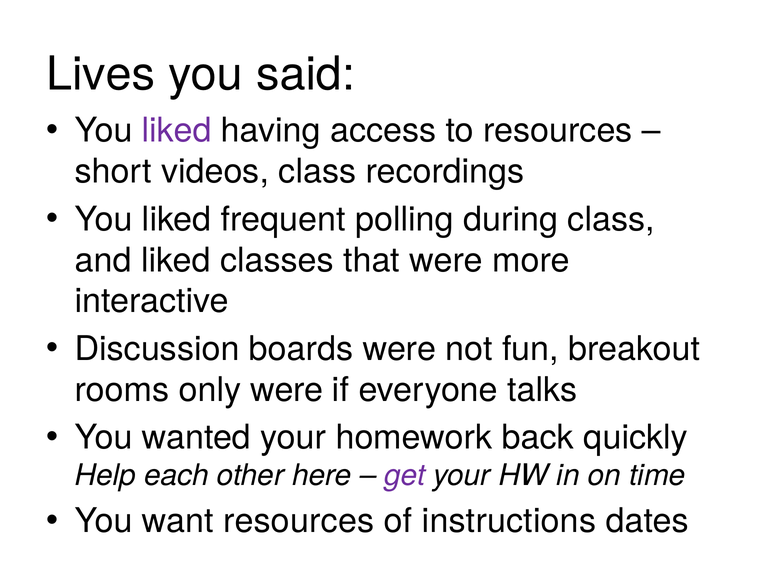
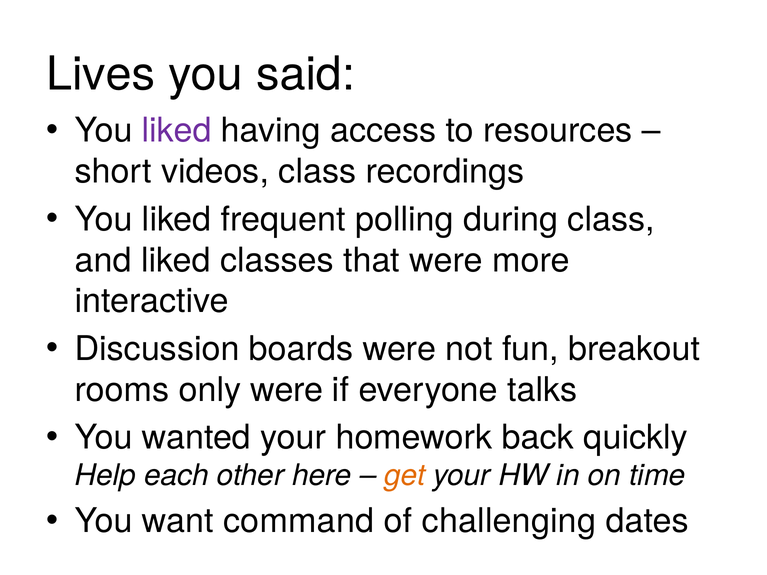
get colour: purple -> orange
want resources: resources -> command
instructions: instructions -> challenging
